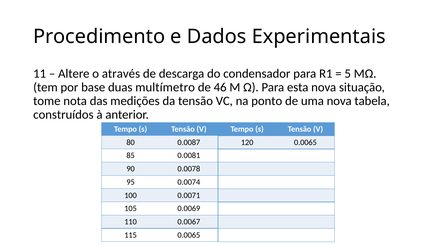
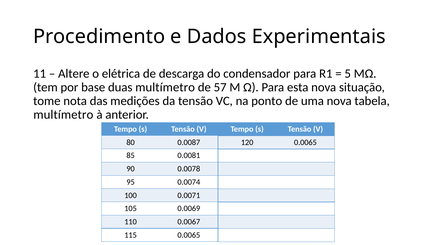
através: através -> elétrica
46: 46 -> 57
construídos at (63, 115): construídos -> multímetro
